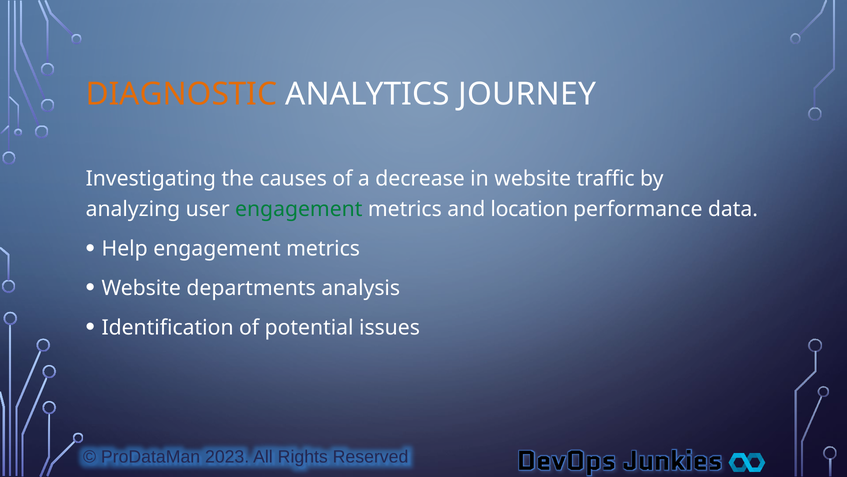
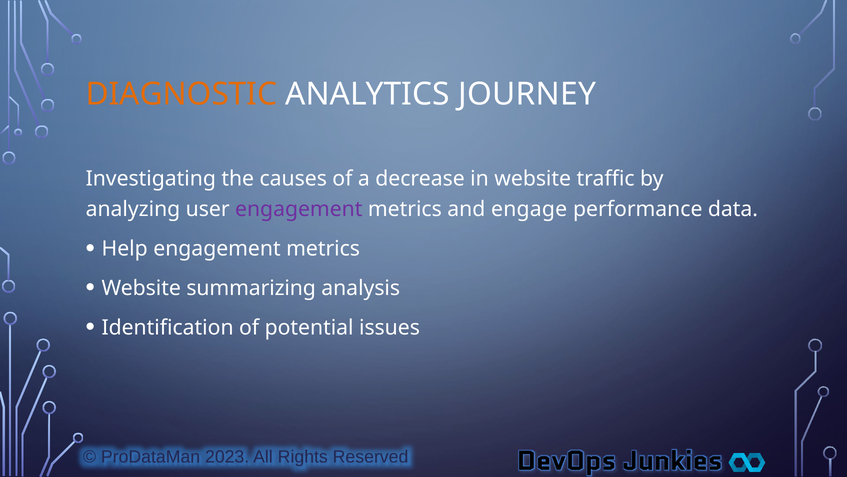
engagement at (299, 209) colour: green -> purple
location: location -> engage
departments: departments -> summarizing
